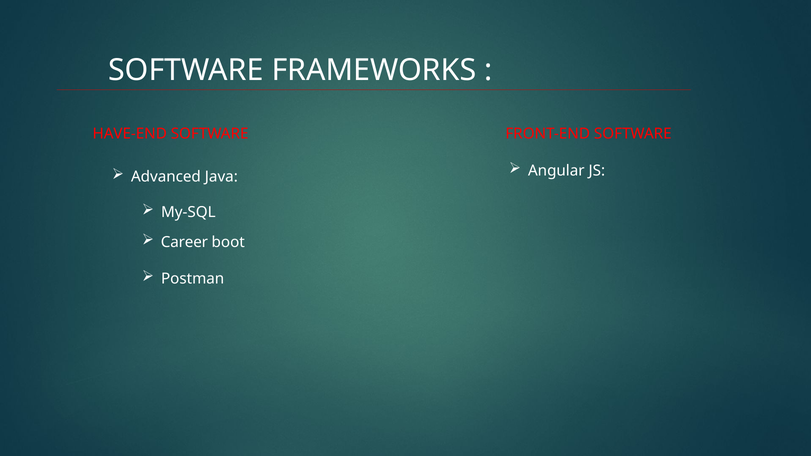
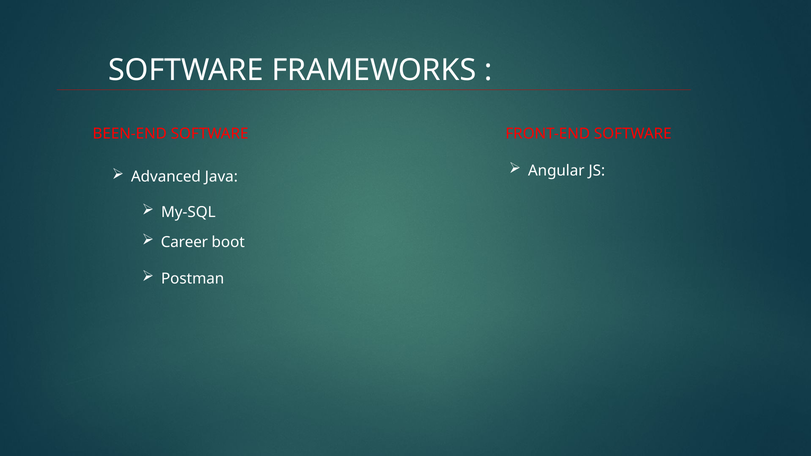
HAVE-END: HAVE-END -> BEEN-END
